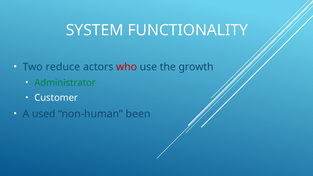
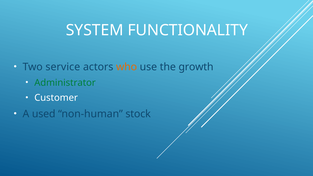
reduce: reduce -> service
who colour: red -> orange
been: been -> stock
